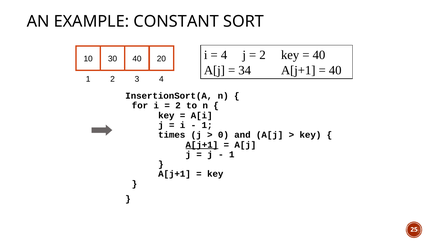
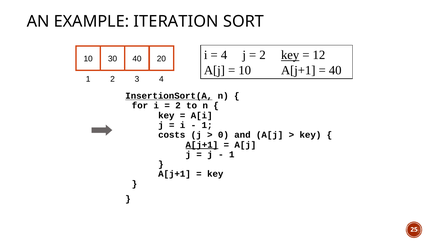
CONSTANT: CONSTANT -> ITERATION
key at (290, 55) underline: none -> present
40 at (319, 55): 40 -> 12
34 at (245, 70): 34 -> 10
InsertionSort(A underline: none -> present
times: times -> costs
